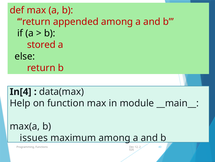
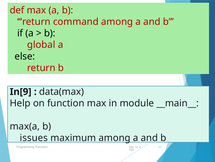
appended: appended -> command
stored: stored -> global
In[4: In[4 -> In[9
